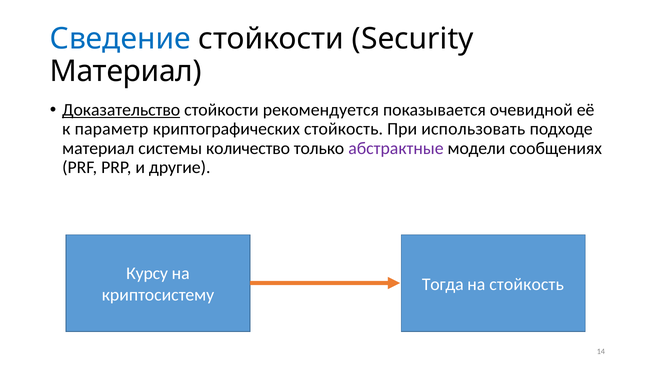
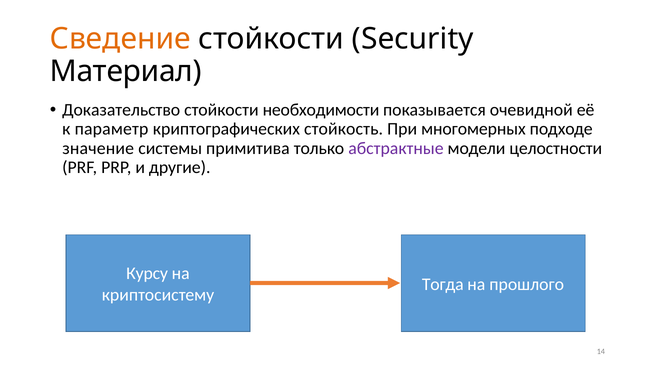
Сведение colour: blue -> orange
Доказательство underline: present -> none
рекомендуется: рекомендуется -> необходимости
использовать: использовать -> многомерных
материал at (98, 148): материал -> значение
количество: количество -> примитива
сообщениях: сообщениях -> целостности
на стойкость: стойкость -> прошлого
